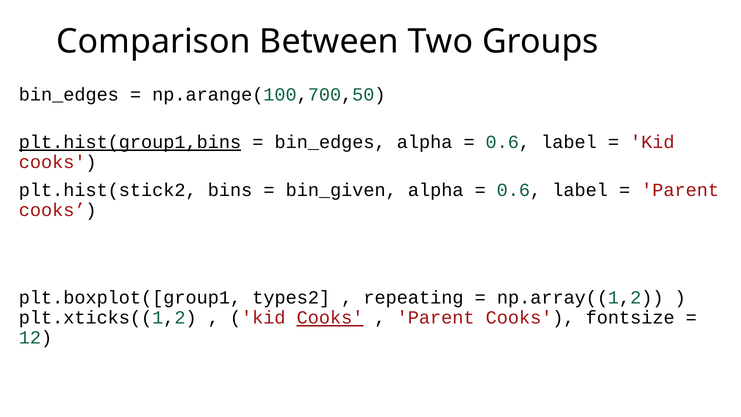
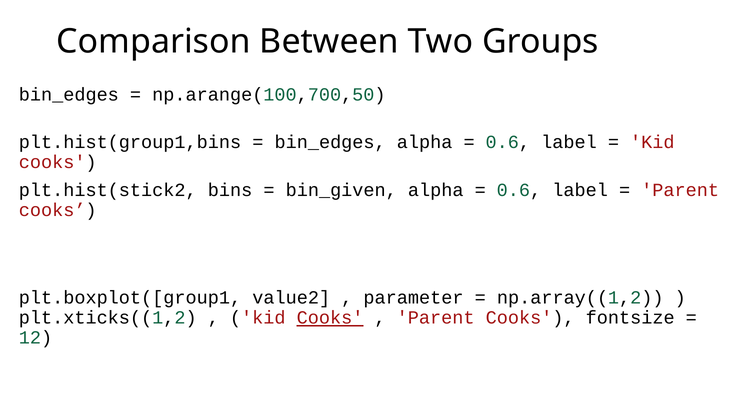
plt.hist(group1,bins underline: present -> none
types2: types2 -> value2
repeating: repeating -> parameter
